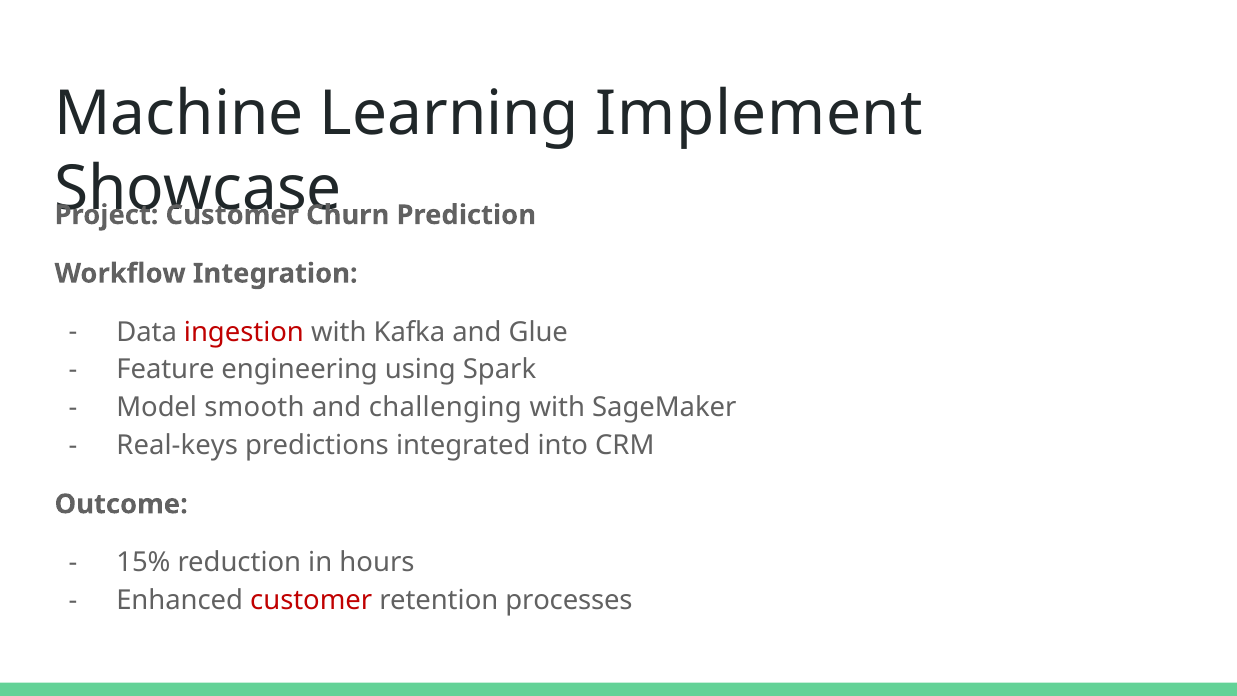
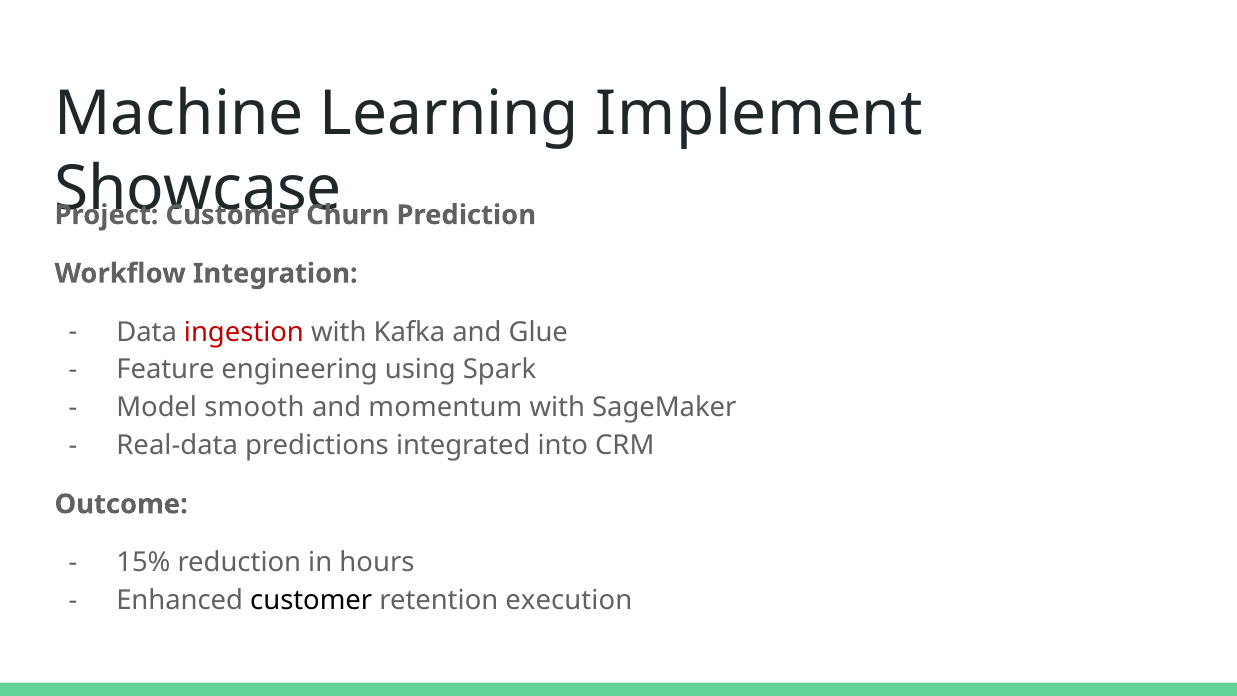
challenging: challenging -> momentum
Real-keys: Real-keys -> Real-data
customer at (311, 600) colour: red -> black
processes: processes -> execution
